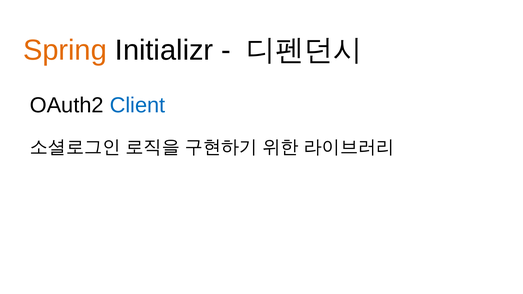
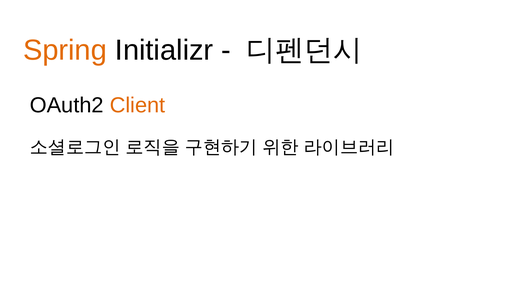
Client colour: blue -> orange
